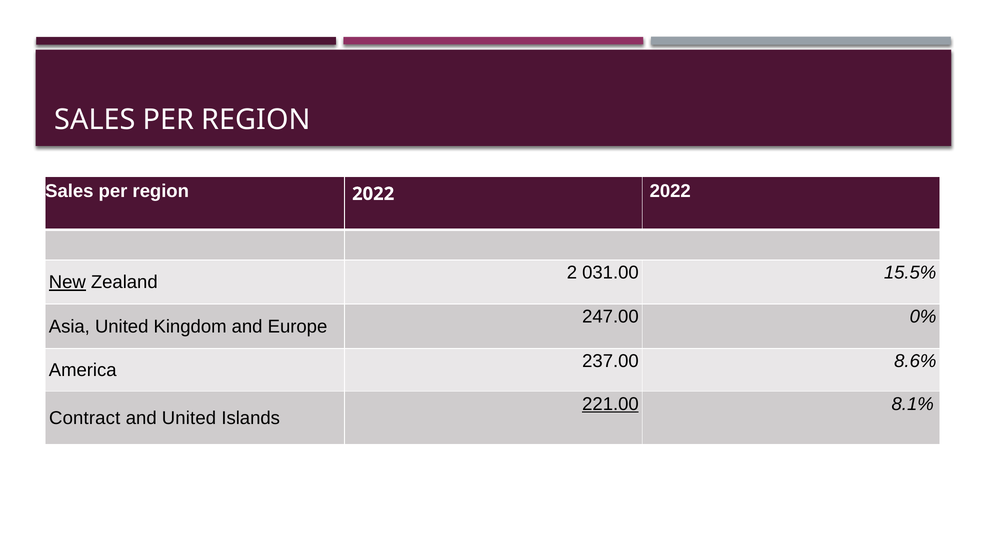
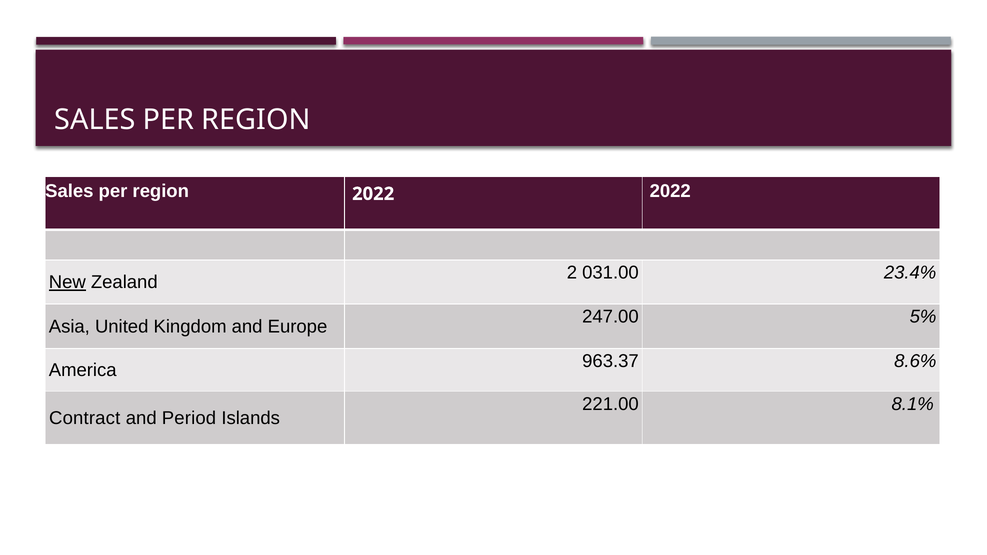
15.5%: 15.5% -> 23.4%
0%: 0% -> 5%
237.00: 237.00 -> 963.37
221.00 underline: present -> none
and United: United -> Period
